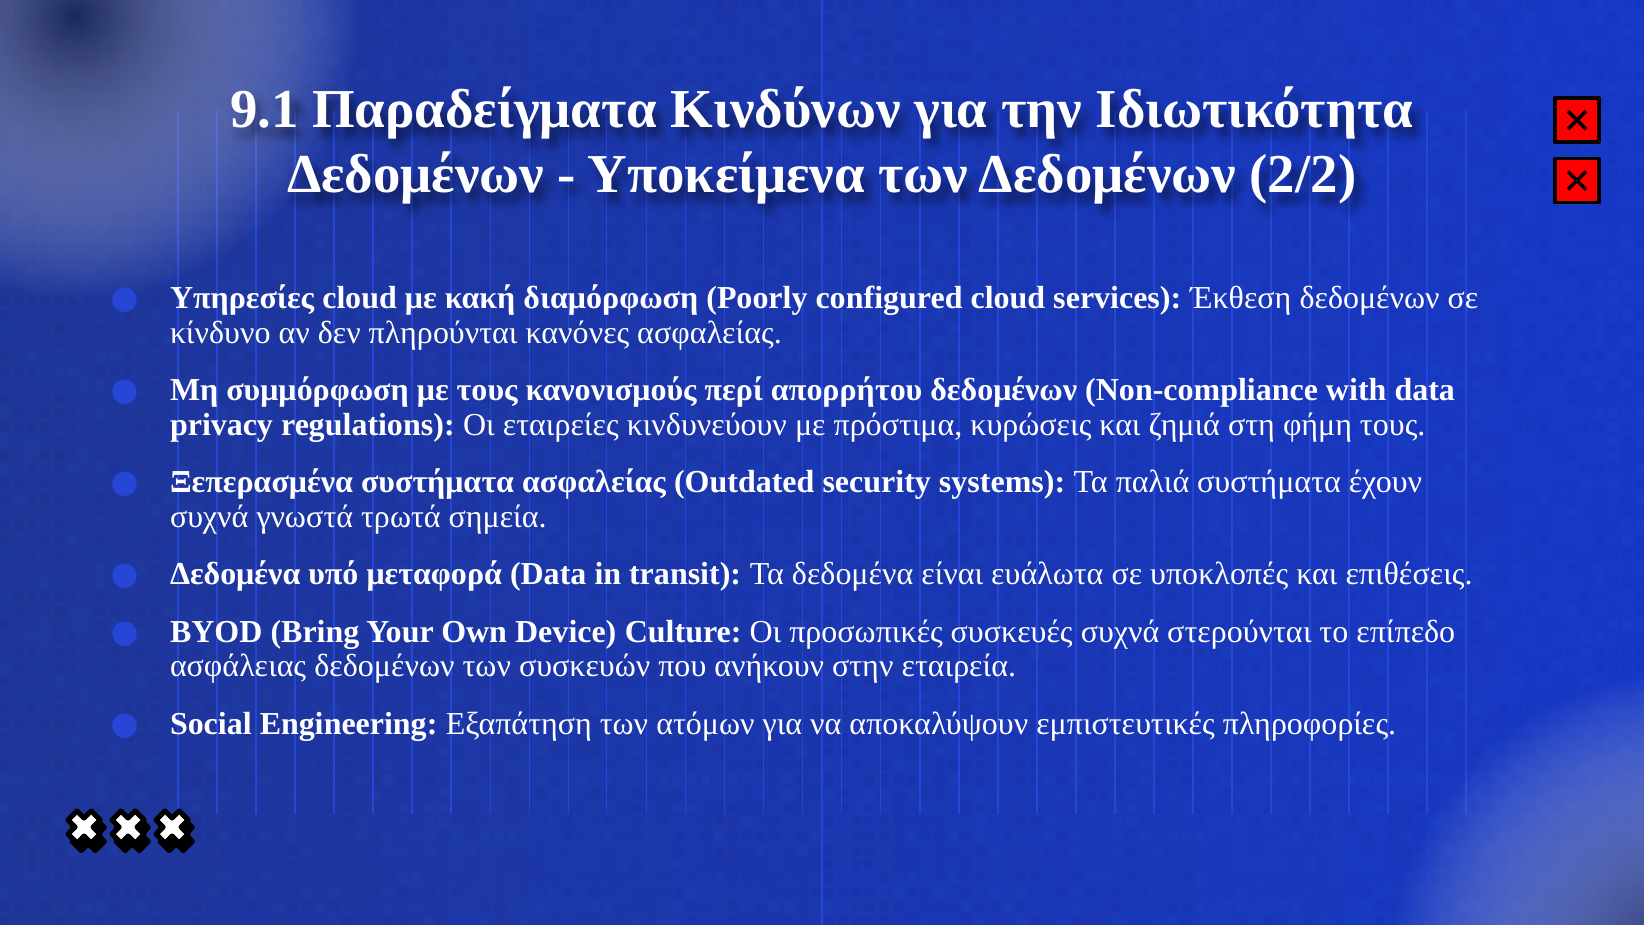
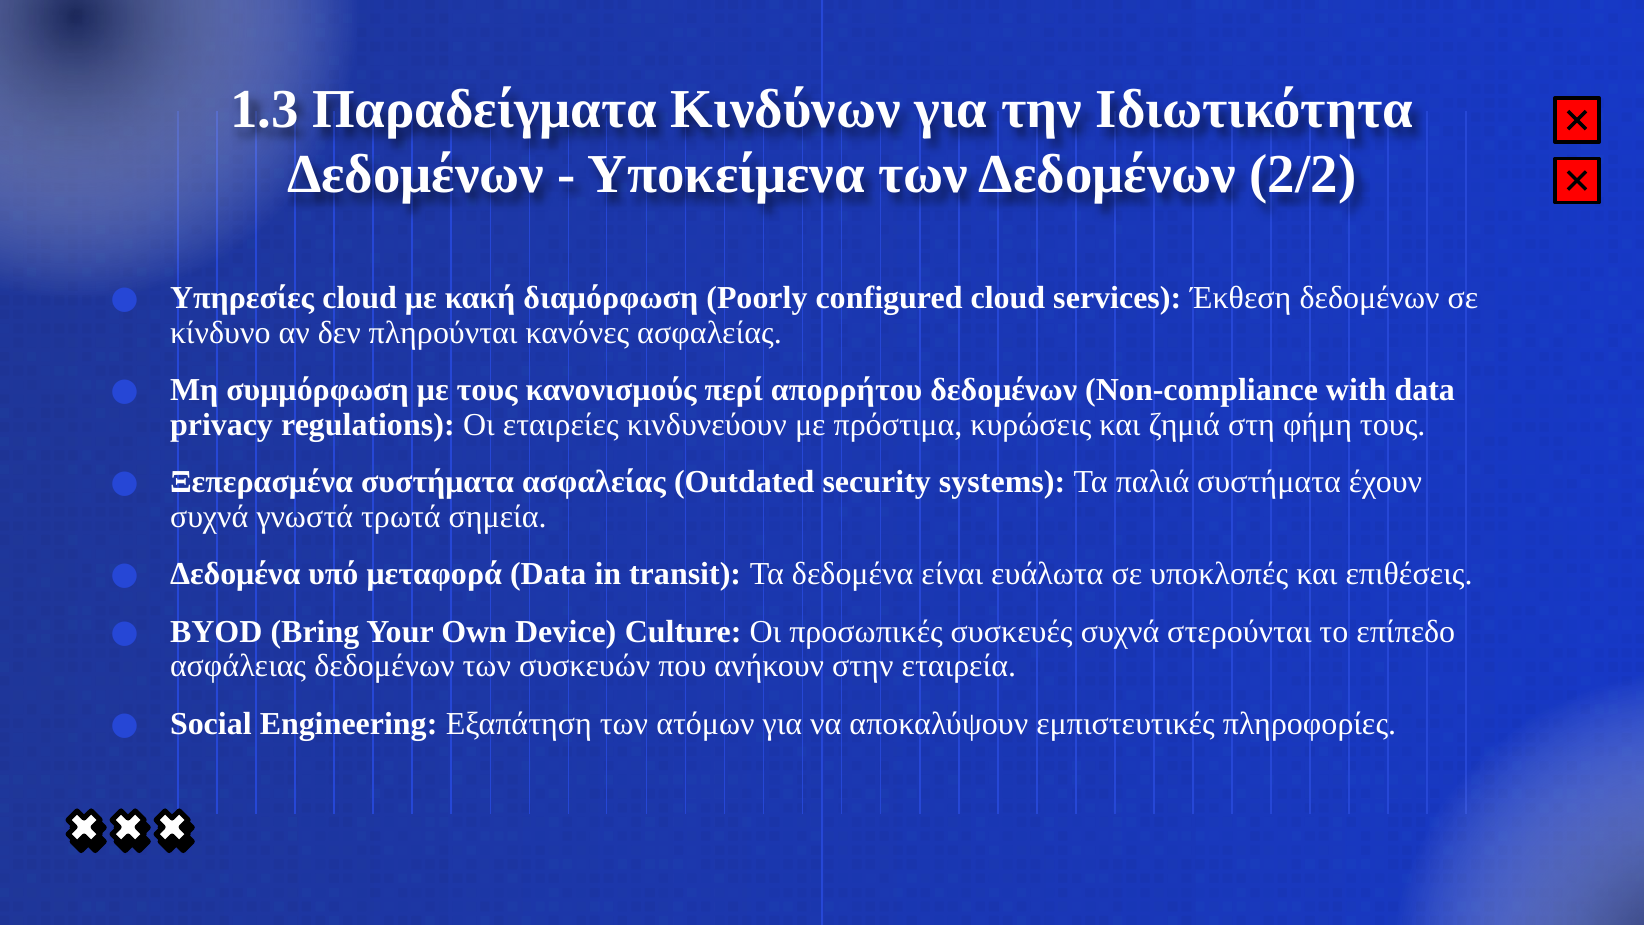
9.1: 9.1 -> 1.3
